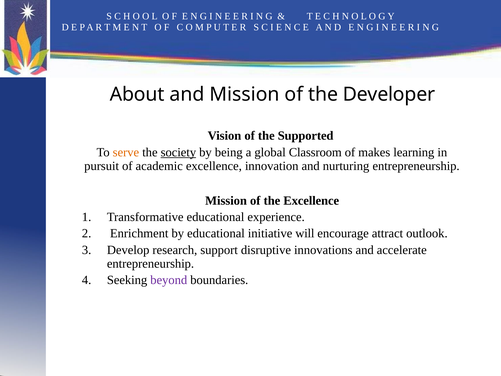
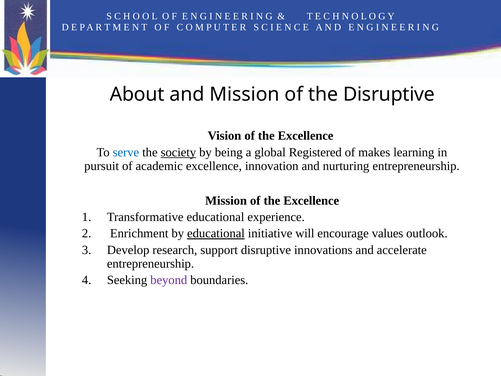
the Developer: Developer -> Disruptive
Vision of the Supported: Supported -> Excellence
serve colour: orange -> blue
Classroom: Classroom -> Registered
educational at (216, 233) underline: none -> present
attract: attract -> values
